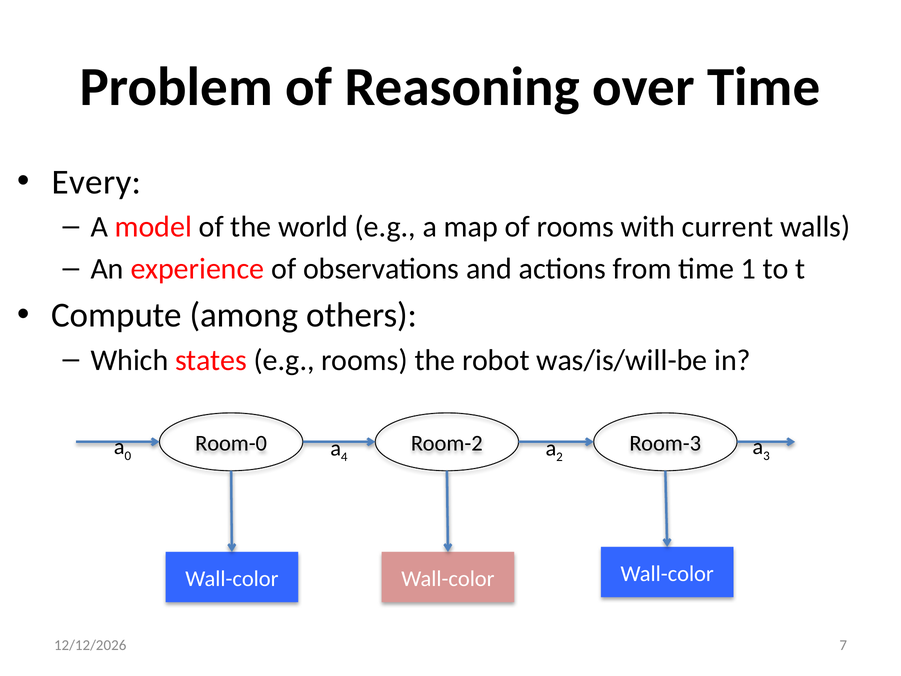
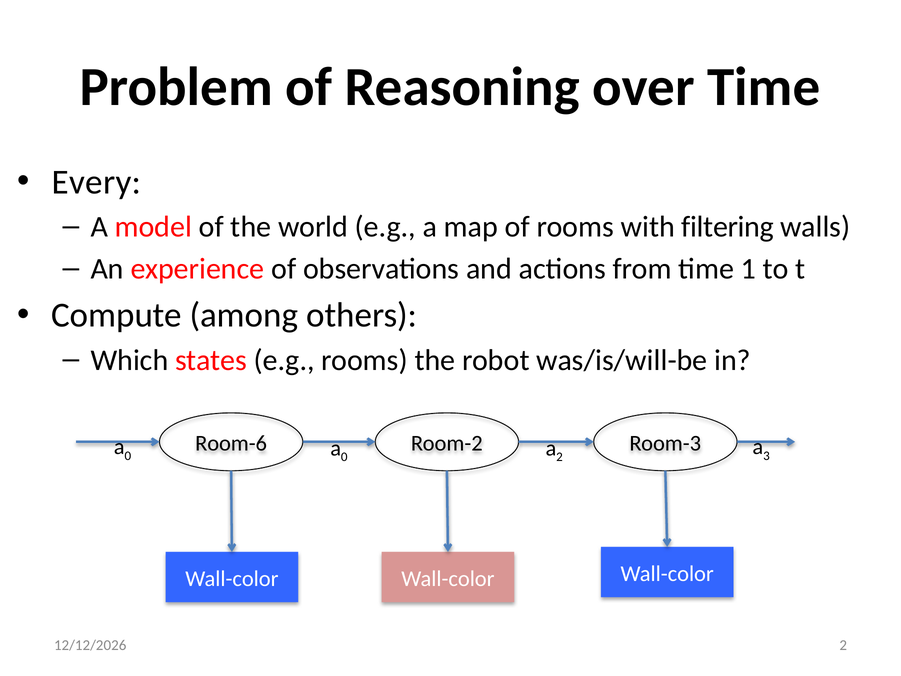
current: current -> filtering
Room-0: Room-0 -> Room-6
4 at (344, 457): 4 -> 0
7 at (843, 645): 7 -> 2
